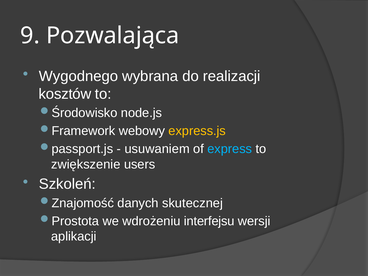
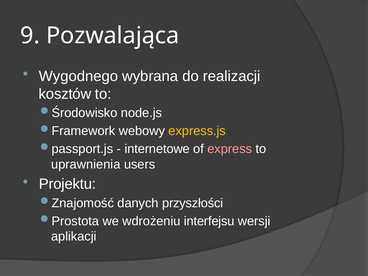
usuwaniem: usuwaniem -> internetowe
express colour: light blue -> pink
zwiększenie: zwiększenie -> uprawnienia
Szkoleń: Szkoleń -> Projektu
skutecznej: skutecznej -> przyszłości
